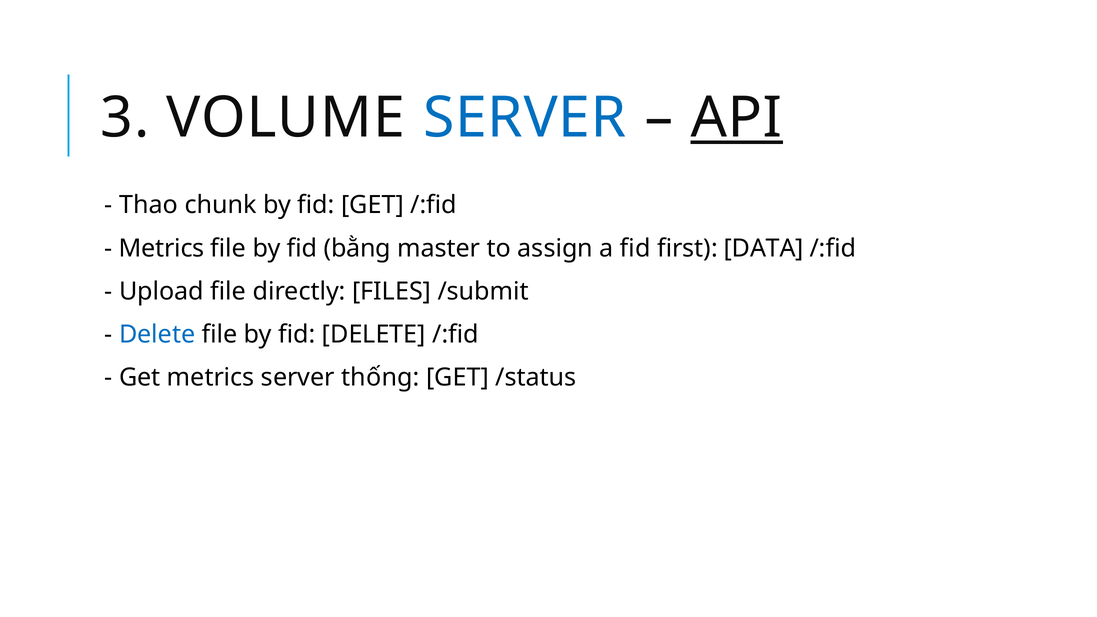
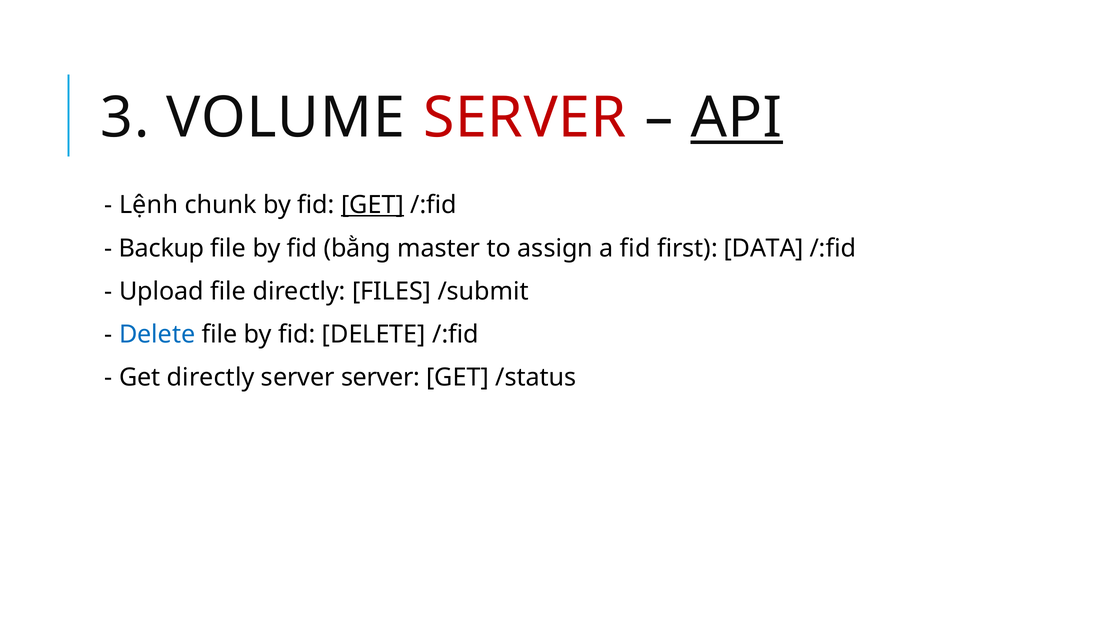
SERVER at (525, 118) colour: blue -> red
Thao: Thao -> Lệnh
GET at (372, 205) underline: none -> present
Metrics at (162, 248): Metrics -> Backup
Get metrics: metrics -> directly
server thống: thống -> server
